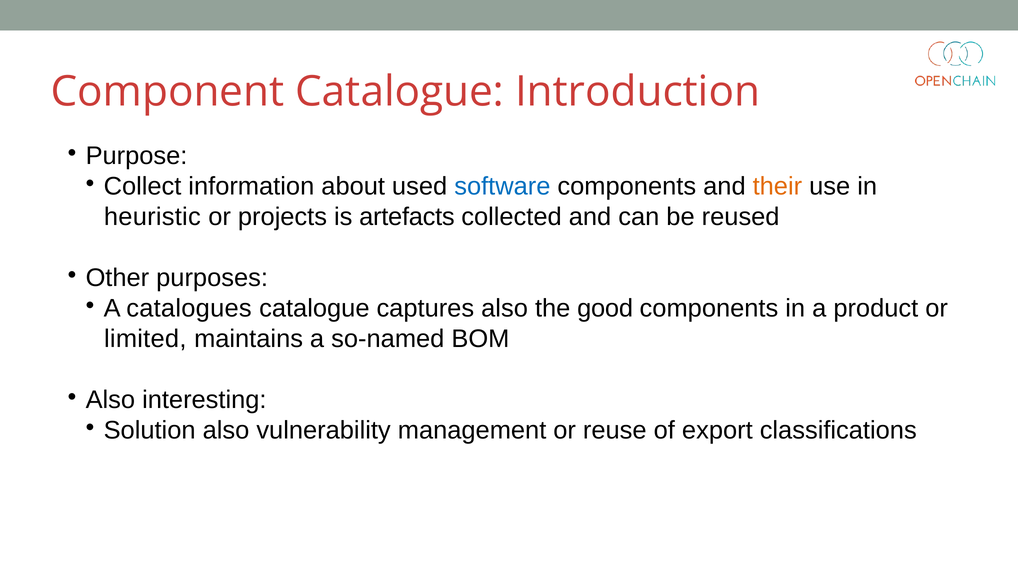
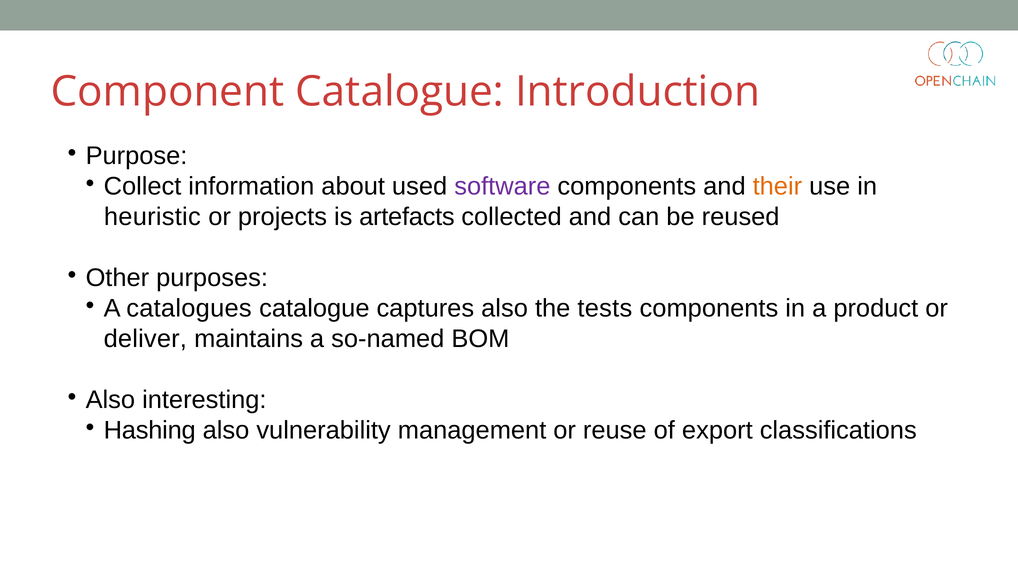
software colour: blue -> purple
good: good -> tests
limited: limited -> deliver
Solution: Solution -> Hashing
